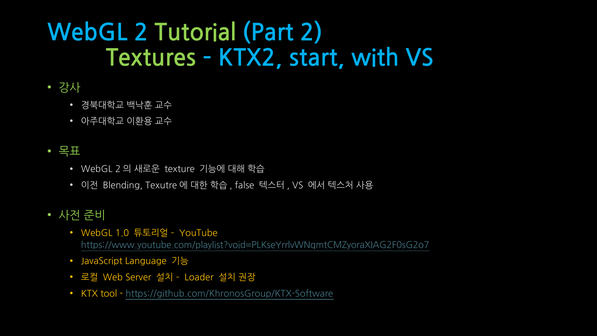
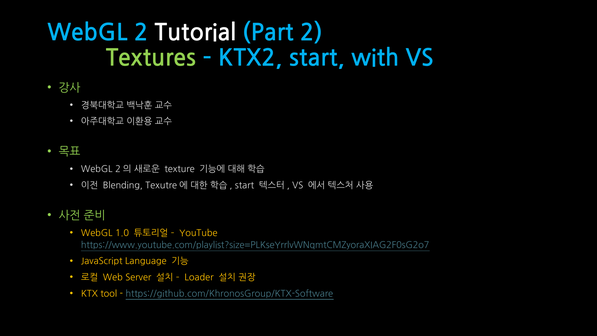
Tutorial colour: light green -> white
false at (244, 185): false -> start
https://www.youtube.com/playlist?void=PLKseYrrlvWNqmtCMZyoraXIAG2F0sG2o7: https://www.youtube.com/playlist?void=PLKseYrrlvWNqmtCMZyoraXIAG2F0sG2o7 -> https://www.youtube.com/playlist?size=PLKseYrrlvWNqmtCMZyoraXIAG2F0sG2o7
